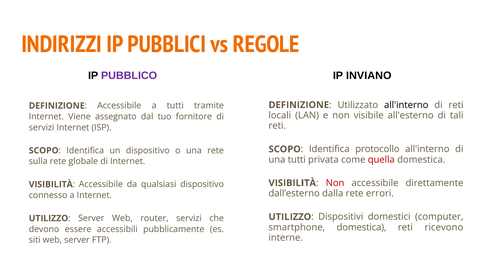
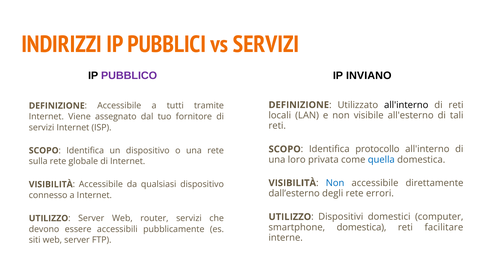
vs REGOLE: REGOLE -> SERVIZI
una tutti: tutti -> loro
quella colour: red -> blue
Non at (335, 183) colour: red -> blue
dalla: dalla -> degli
ricevono: ricevono -> facilitare
